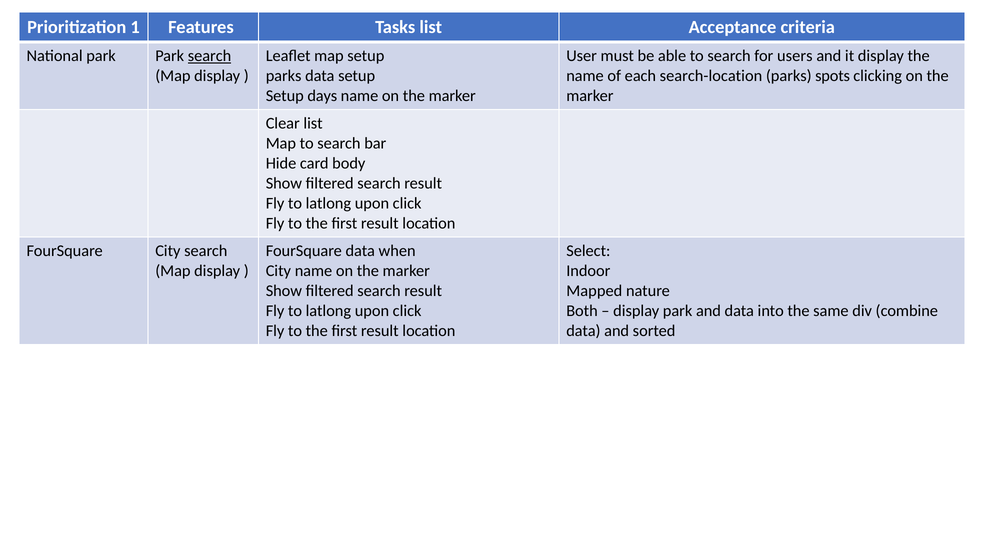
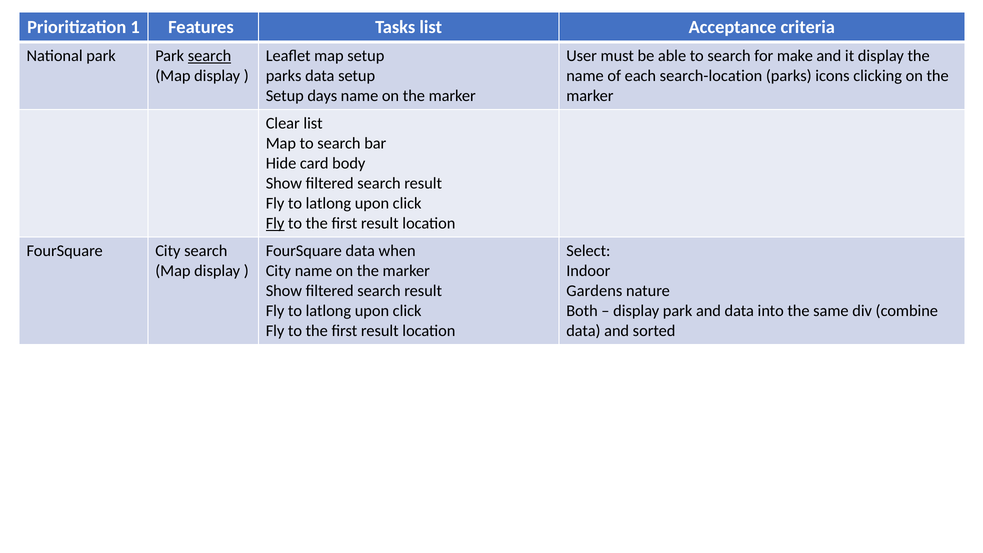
users: users -> make
spots: spots -> icons
Fly at (275, 223) underline: none -> present
Mapped: Mapped -> Gardens
